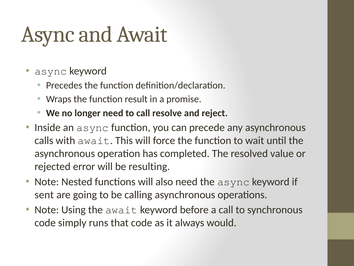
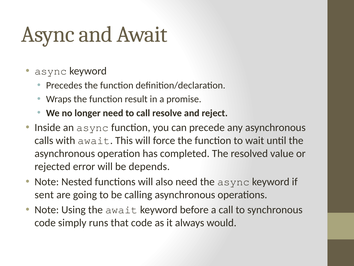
resulting: resulting -> depends
